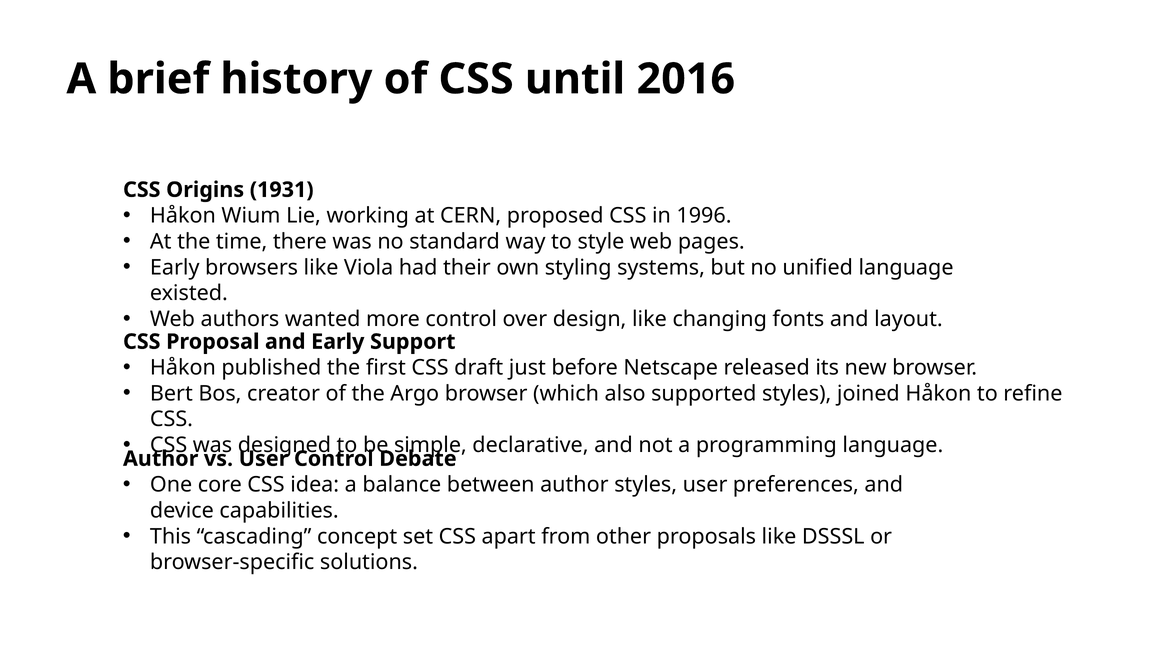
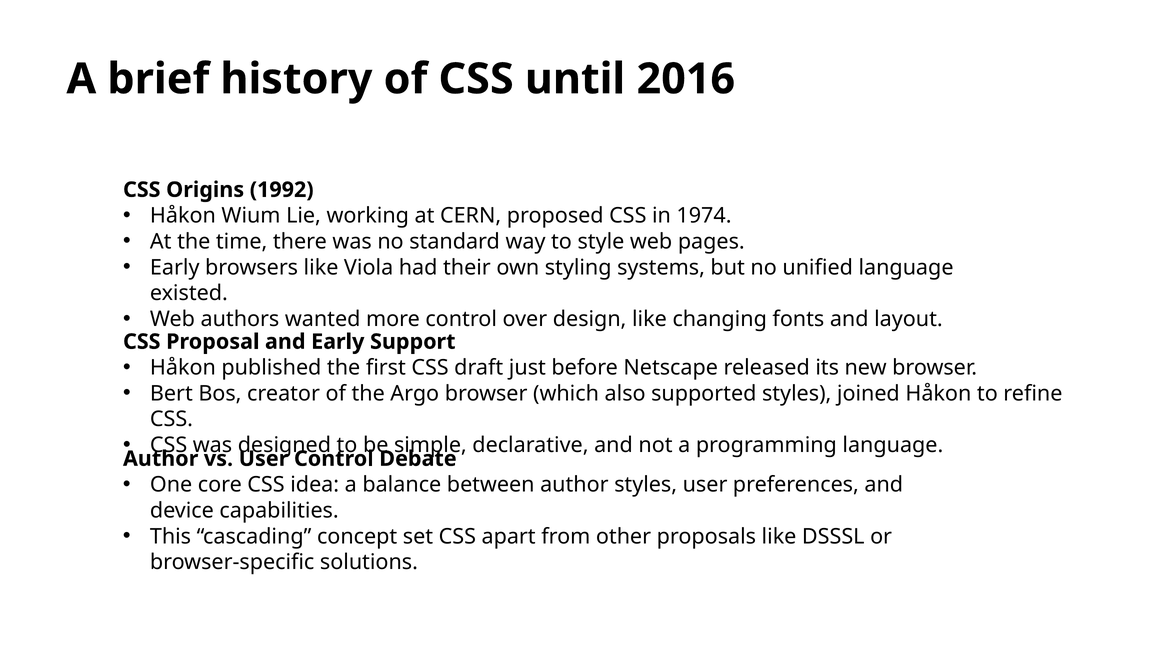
1931: 1931 -> 1992
1996: 1996 -> 1974
